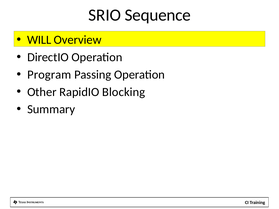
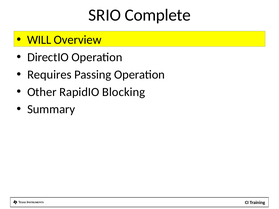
Sequence: Sequence -> Complete
Program: Program -> Requires
